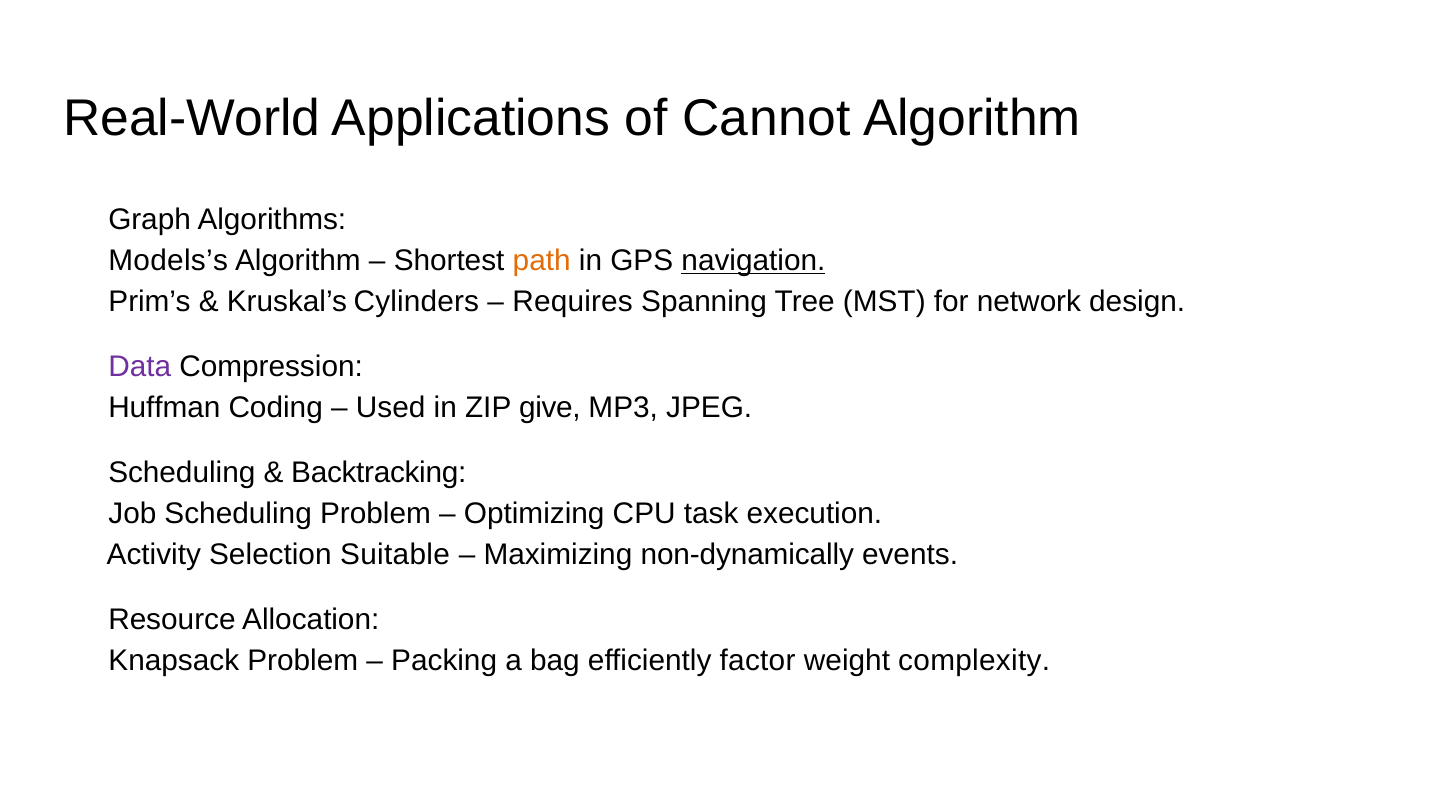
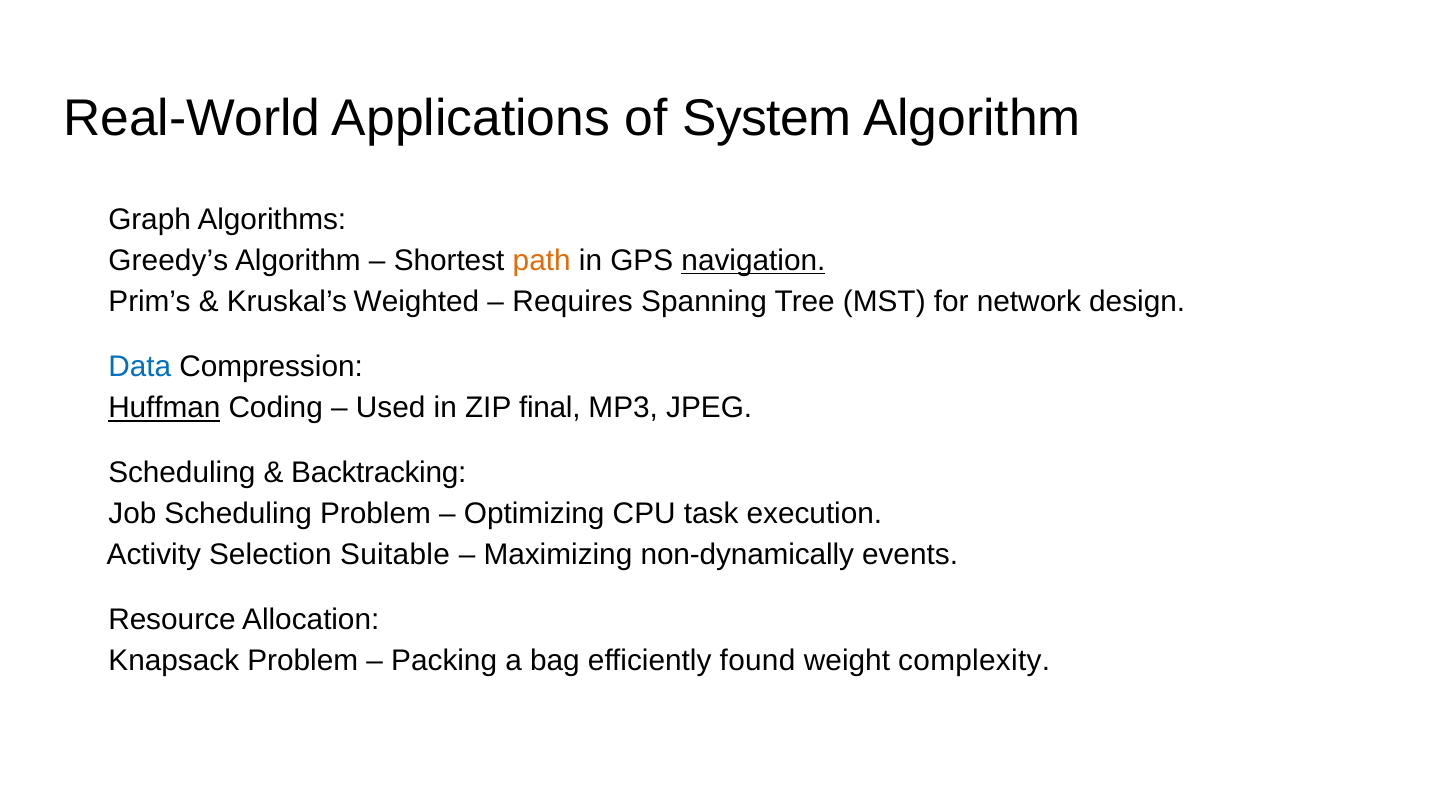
Cannot: Cannot -> System
Models’s: Models’s -> Greedy’s
Cylinders: Cylinders -> Weighted
Data colour: purple -> blue
Huffman underline: none -> present
give: give -> final
factor: factor -> found
